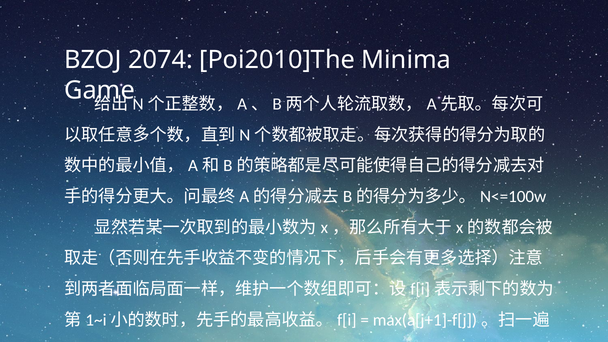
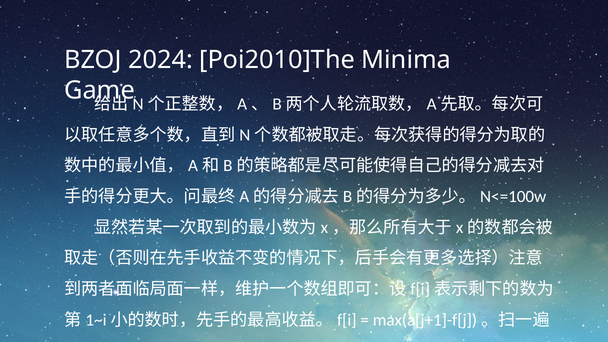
2074: 2074 -> 2024
